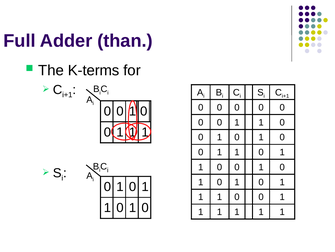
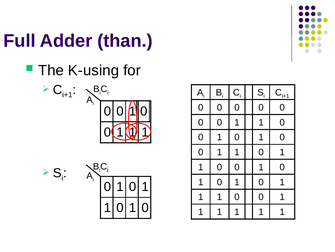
K-terms: K-terms -> K-using
